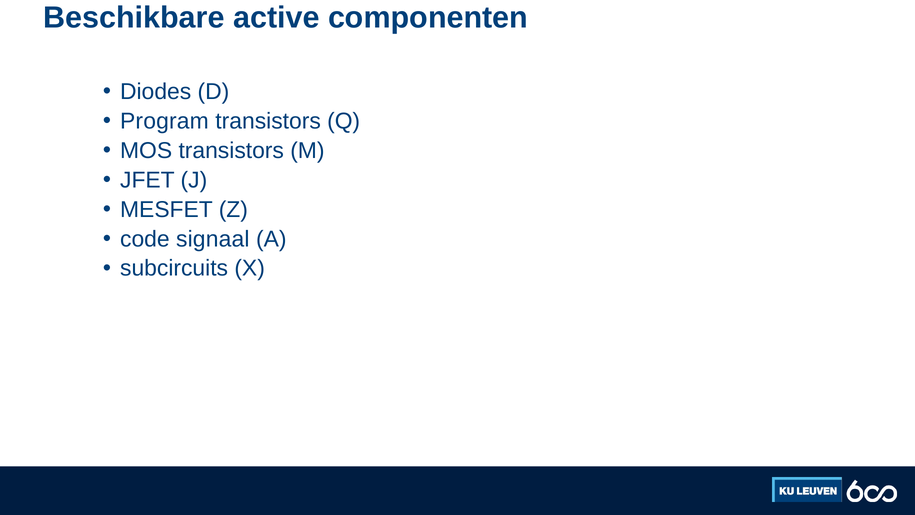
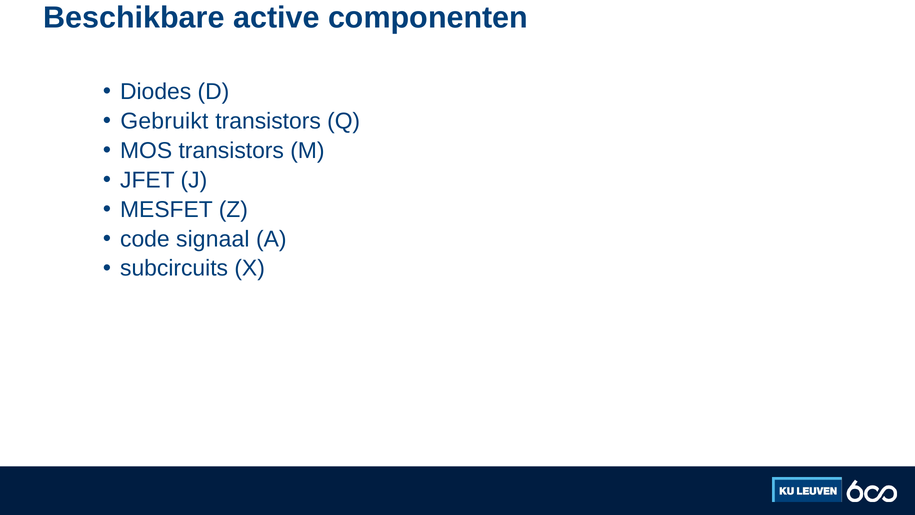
Program: Program -> Gebruikt
